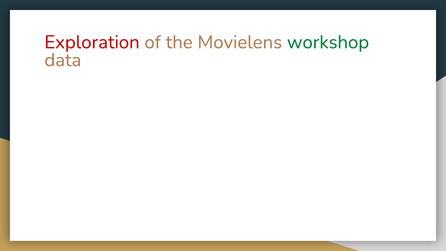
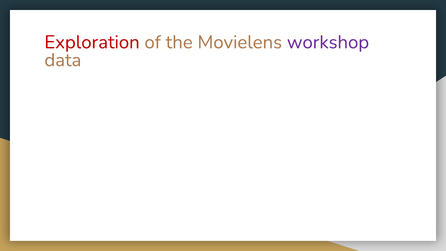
workshop colour: green -> purple
